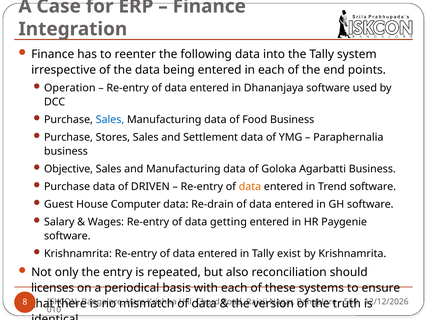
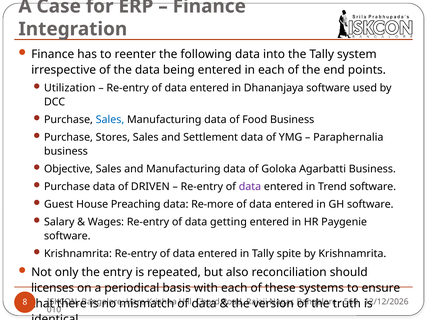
Operation: Operation -> Utilization
data at (250, 187) colour: orange -> purple
Computer: Computer -> Preaching
Re-drain: Re-drain -> Re-more
exist: exist -> spite
